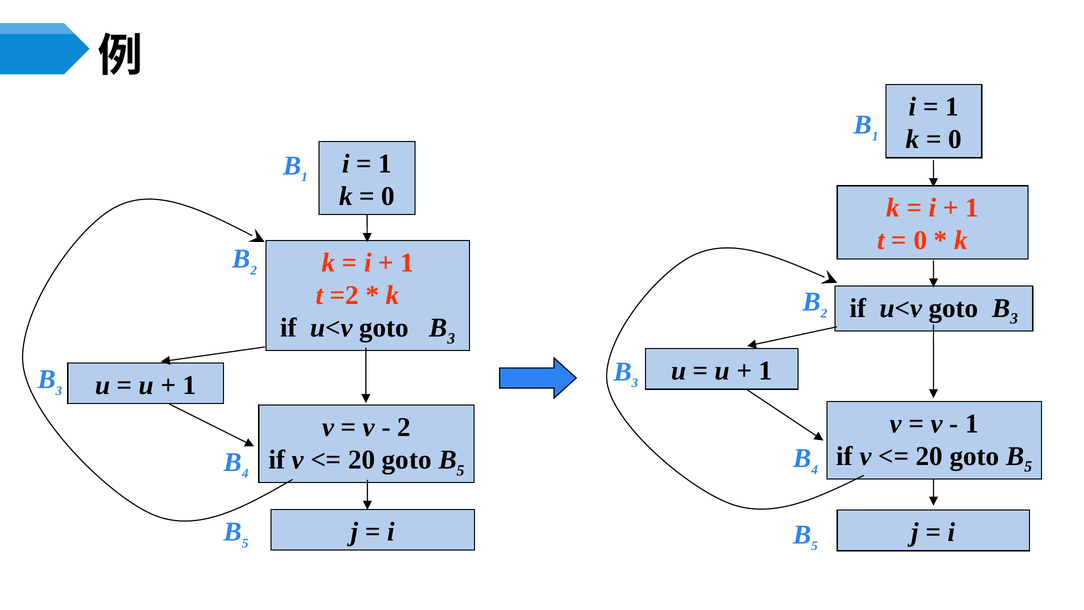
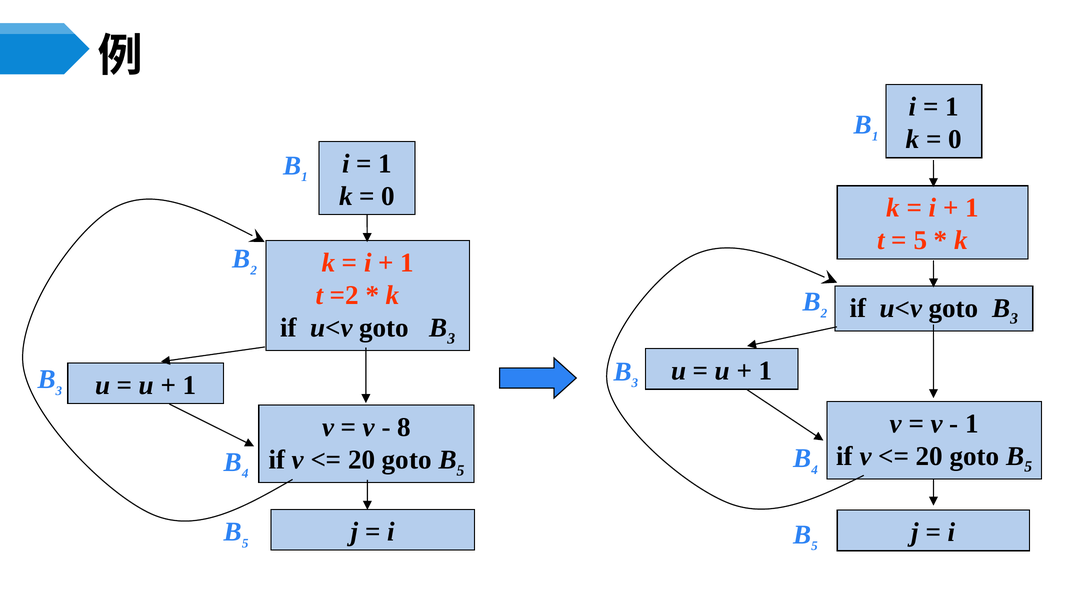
0 at (920, 240): 0 -> 5
2 at (404, 427): 2 -> 8
